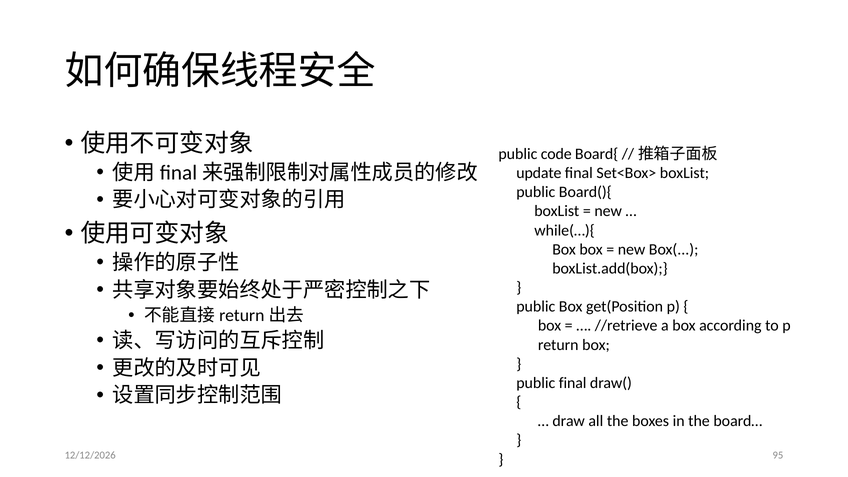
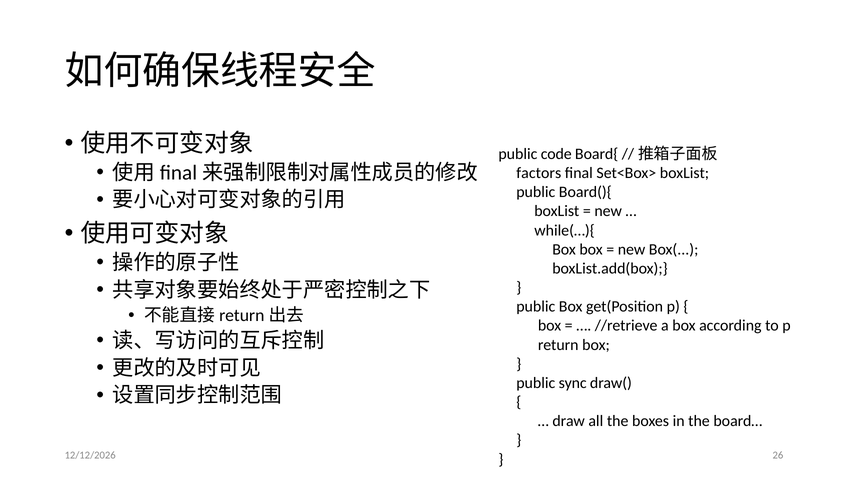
update: update -> factors
public final: final -> sync
95: 95 -> 26
